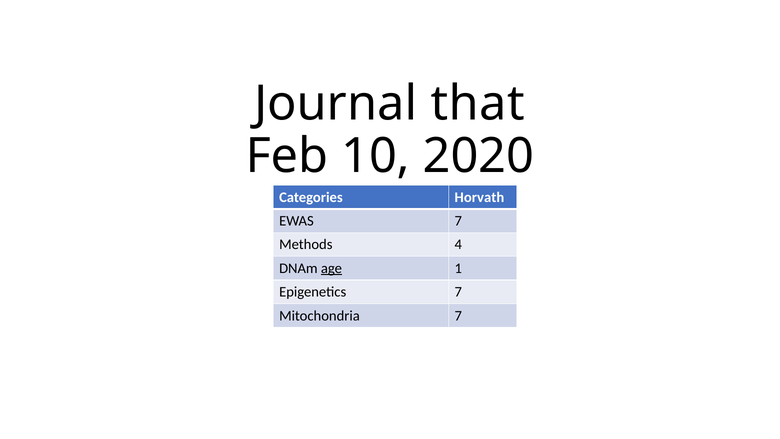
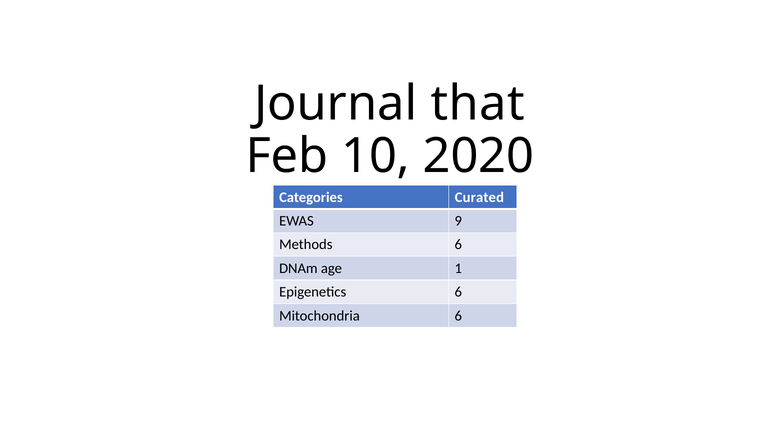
Horvath: Horvath -> Curated
EWAS 7: 7 -> 9
Methods 4: 4 -> 6
age underline: present -> none
Epigenetics 7: 7 -> 6
Mitochondria 7: 7 -> 6
